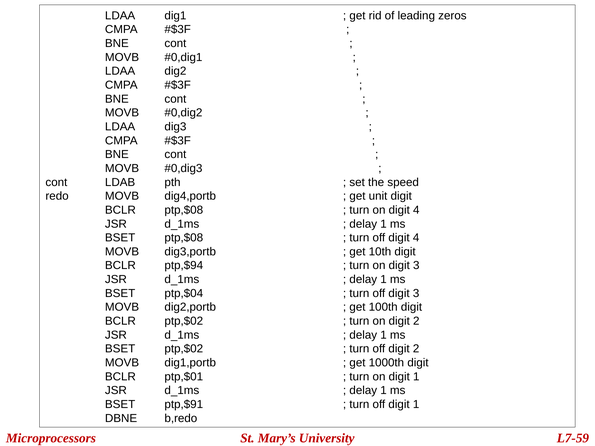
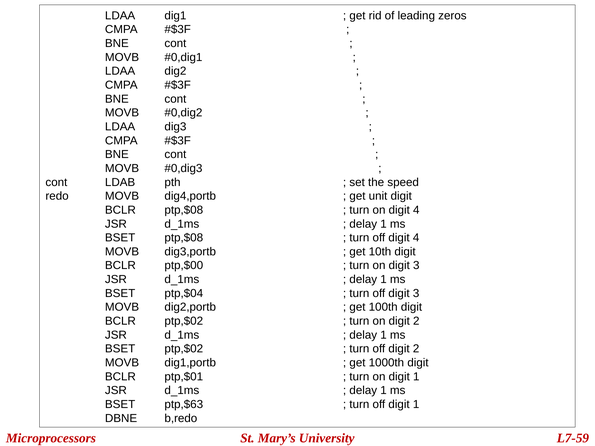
ptp,$94: ptp,$94 -> ptp,$00
ptp,$91: ptp,$91 -> ptp,$63
